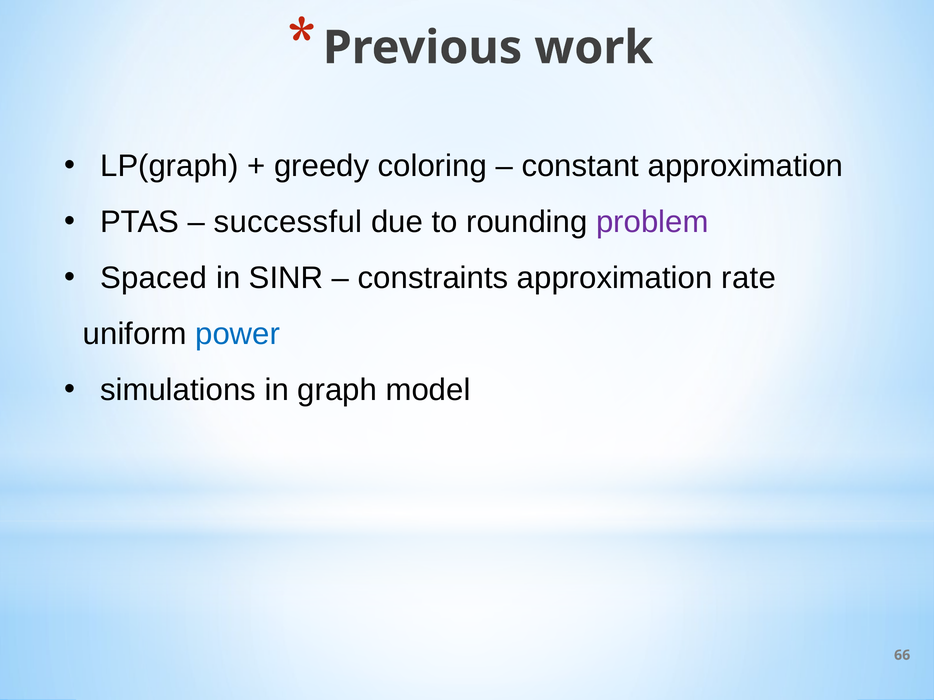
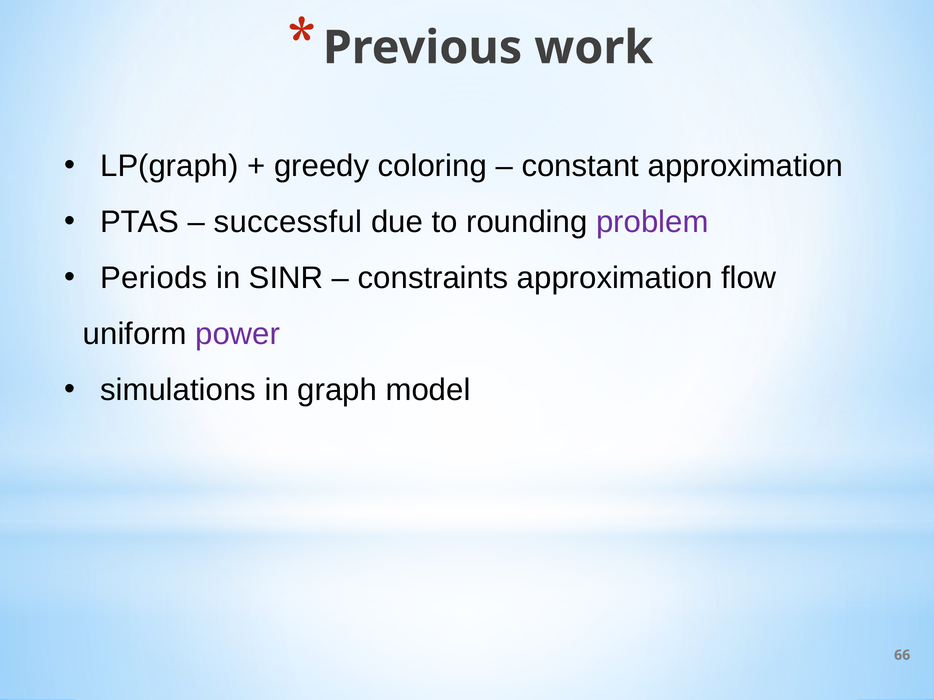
Spaced: Spaced -> Periods
rate: rate -> flow
power colour: blue -> purple
